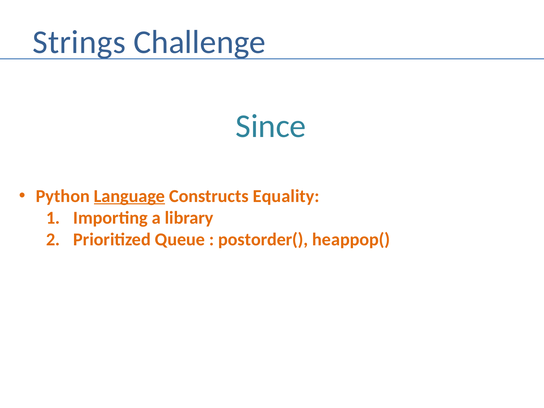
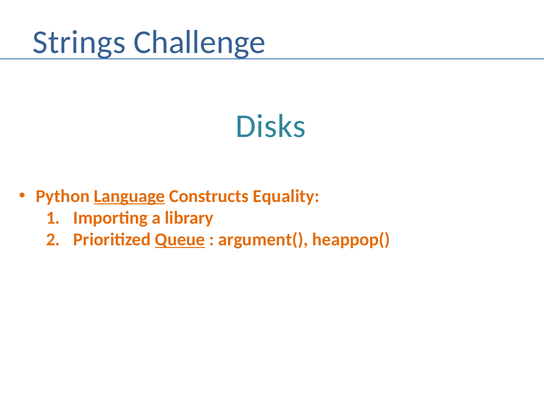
Since: Since -> Disks
Queue underline: none -> present
postorder(: postorder( -> argument(
